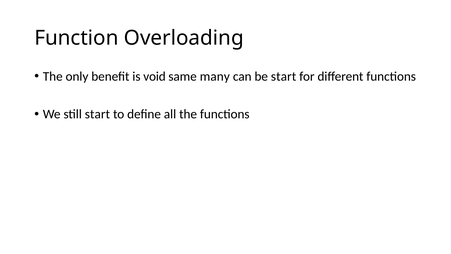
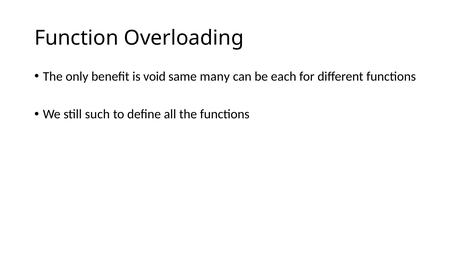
be start: start -> each
still start: start -> such
